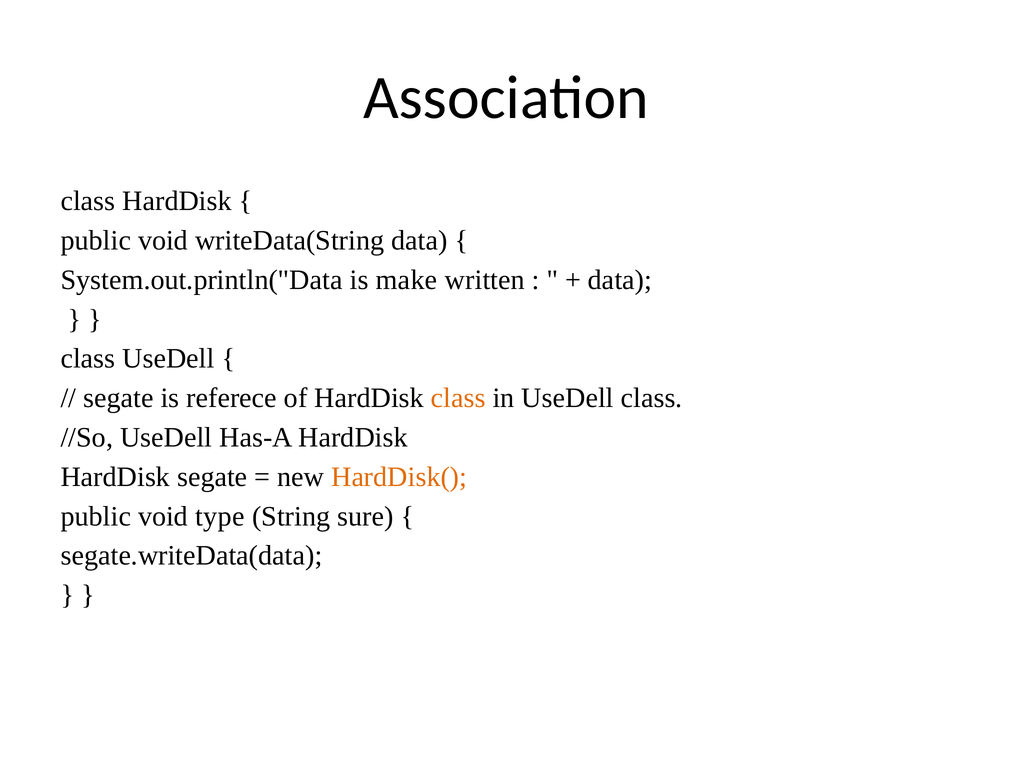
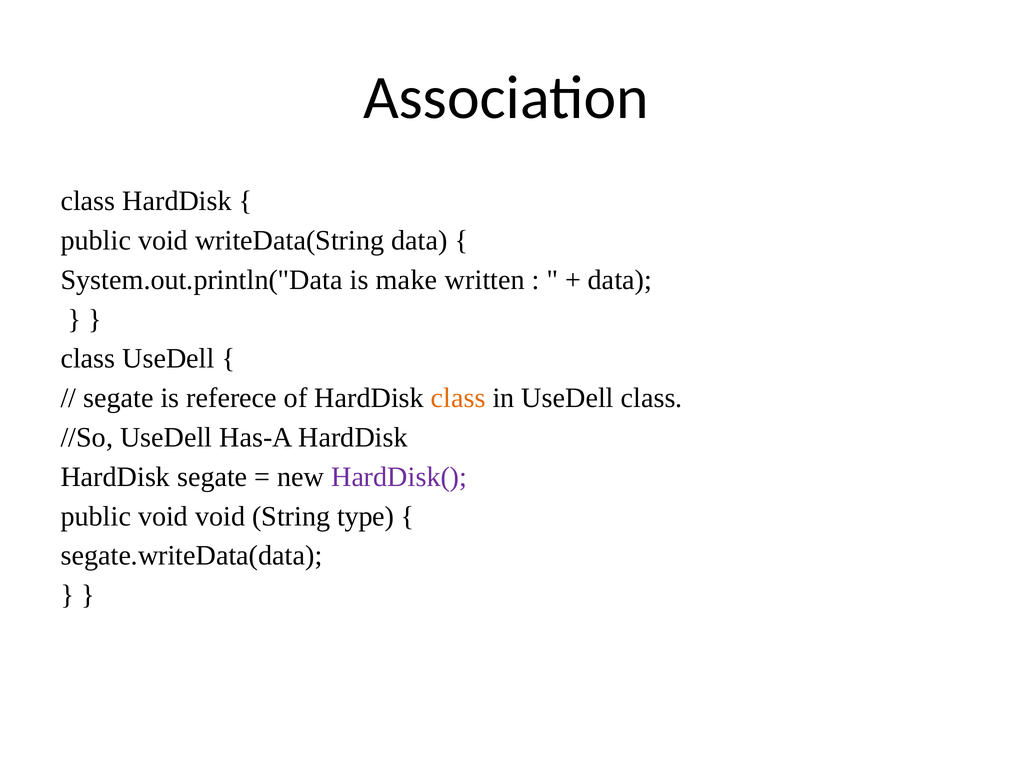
HardDisk( colour: orange -> purple
void type: type -> void
sure: sure -> type
